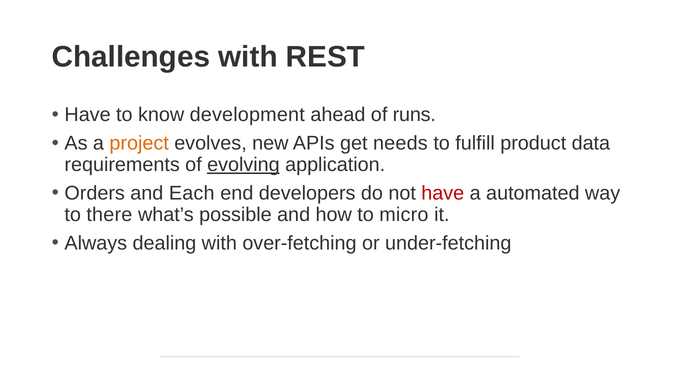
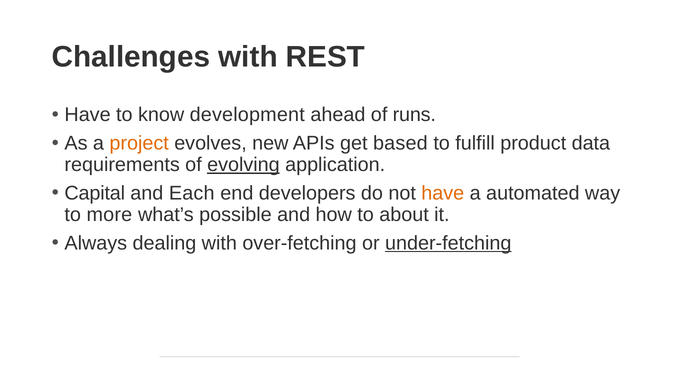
needs: needs -> based
Orders: Orders -> Capital
have at (443, 193) colour: red -> orange
there: there -> more
micro: micro -> about
under-fetching underline: none -> present
